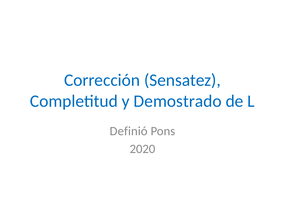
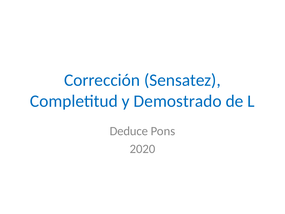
Definió: Definió -> Deduce
